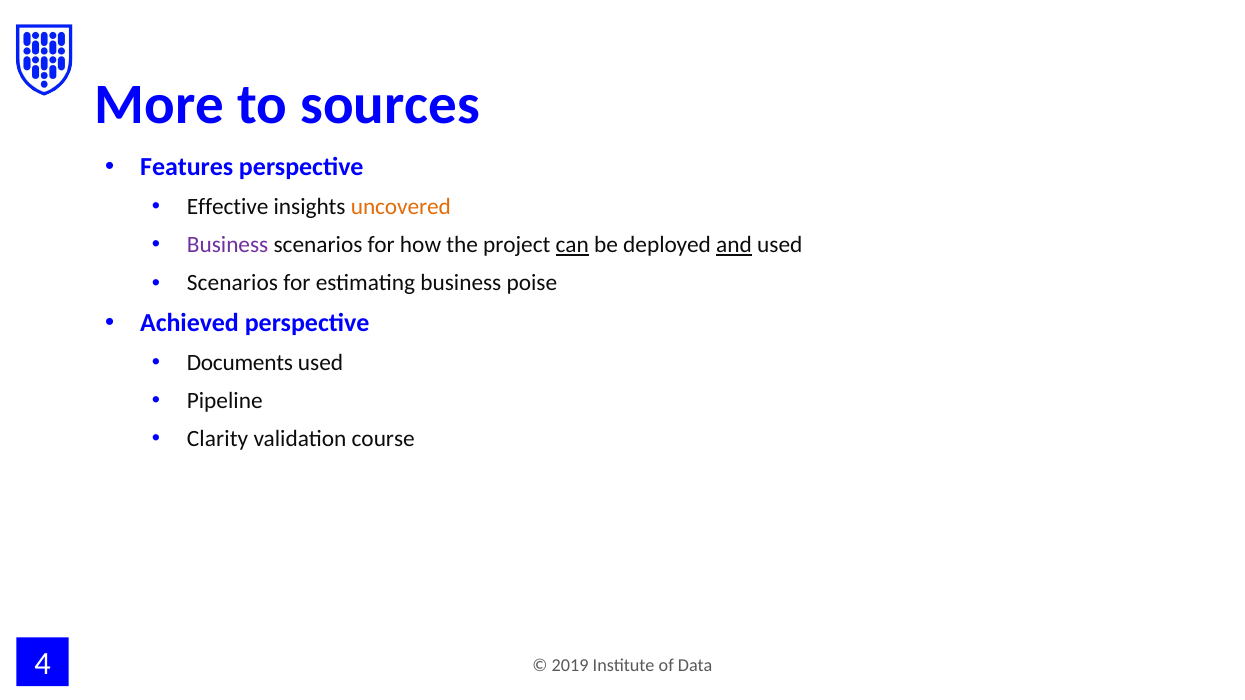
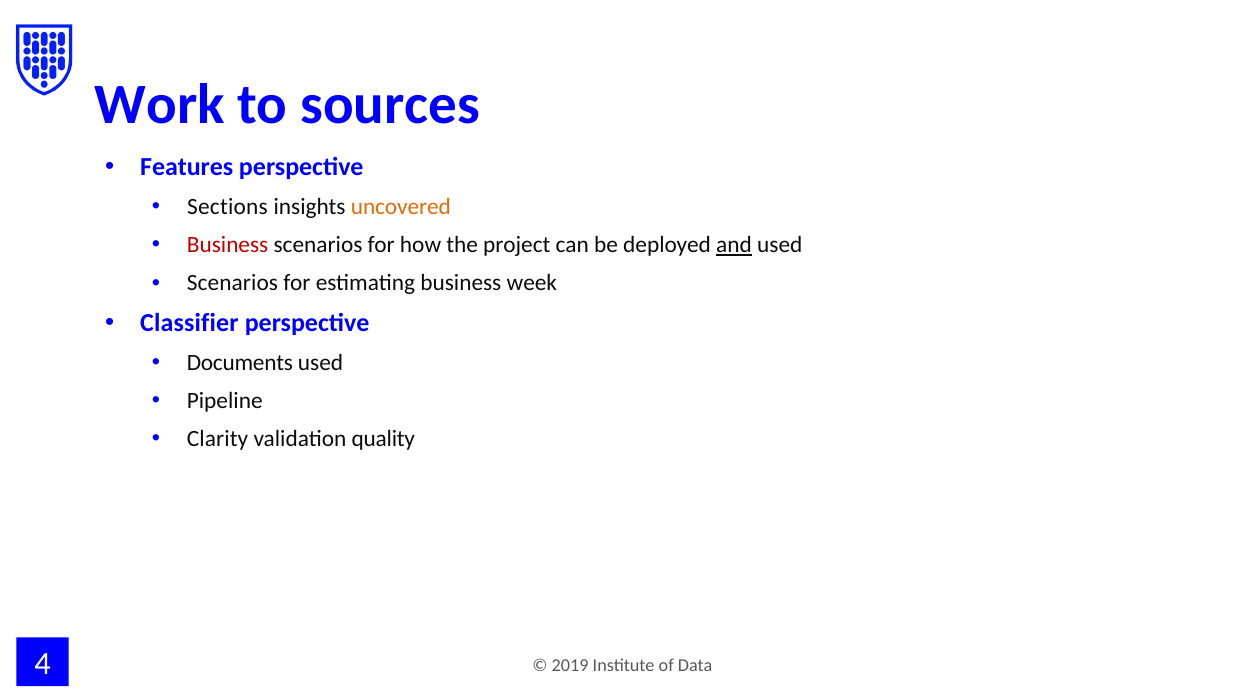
More: More -> Work
Effective: Effective -> Sections
Business at (228, 245) colour: purple -> red
can underline: present -> none
poise: poise -> week
Achieved: Achieved -> Classifier
course: course -> quality
